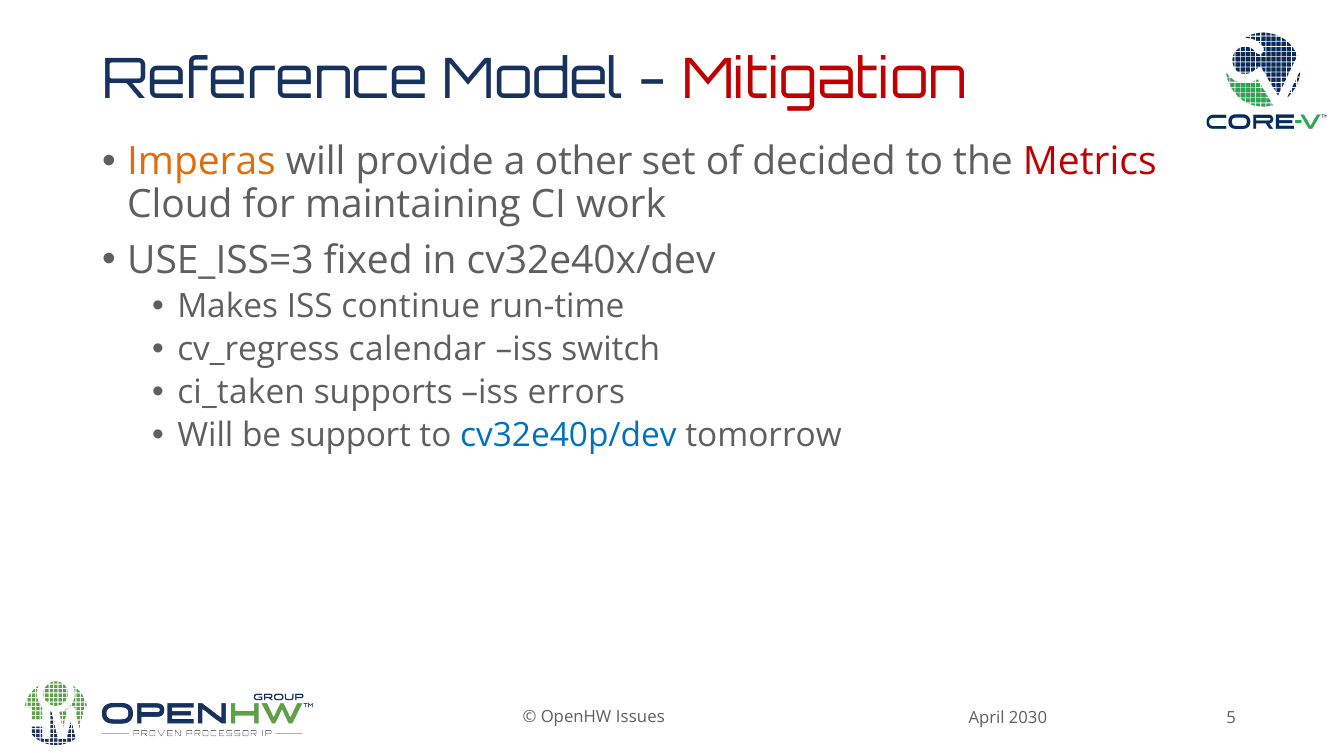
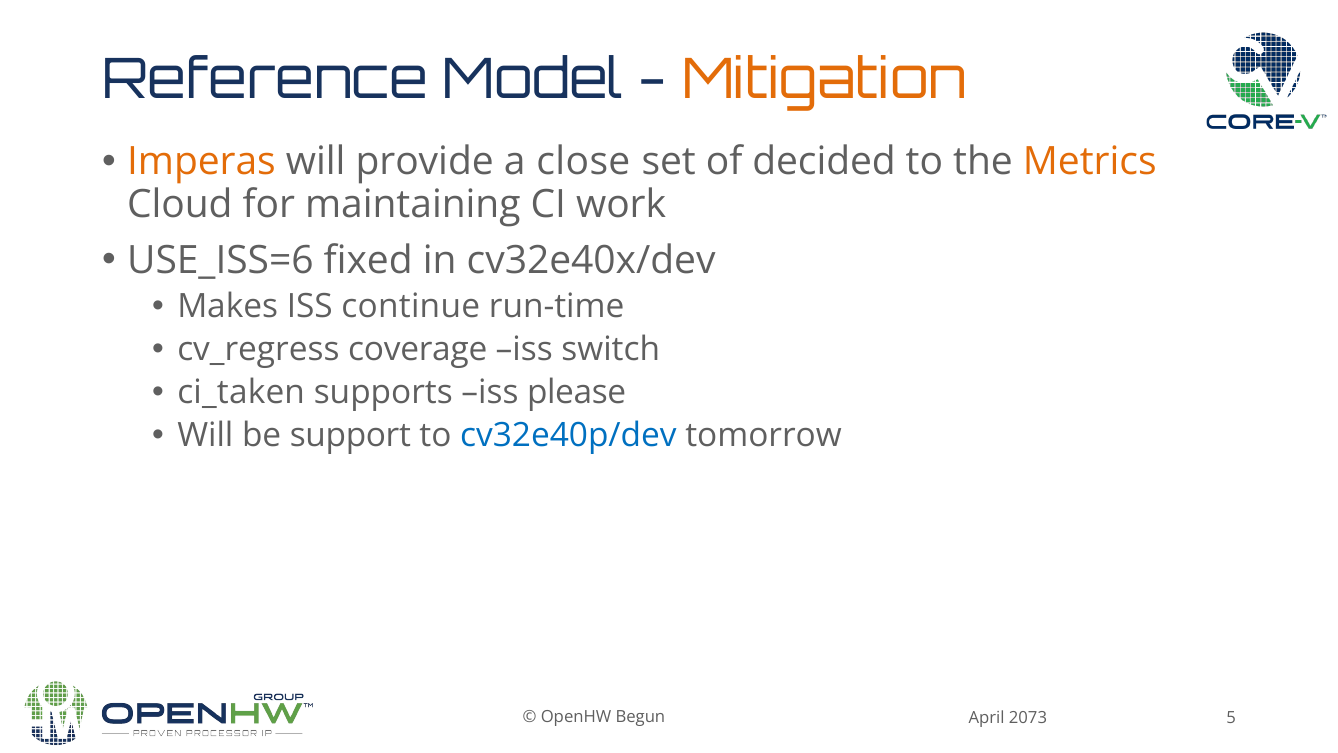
Mitigation colour: red -> orange
other: other -> close
Metrics colour: red -> orange
USE_ISS=3: USE_ISS=3 -> USE_ISS=6
calendar: calendar -> coverage
errors: errors -> please
Issues: Issues -> Begun
2030: 2030 -> 2073
